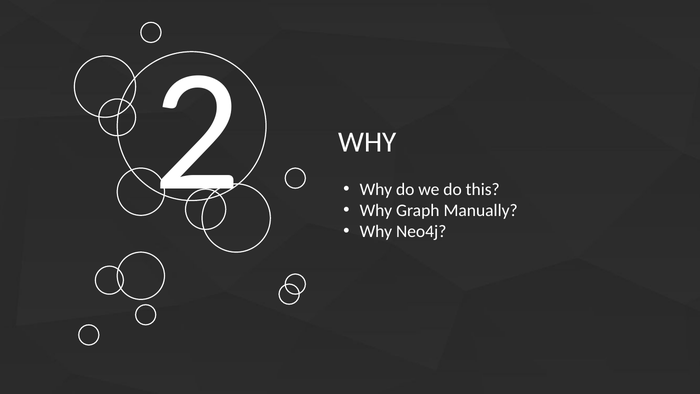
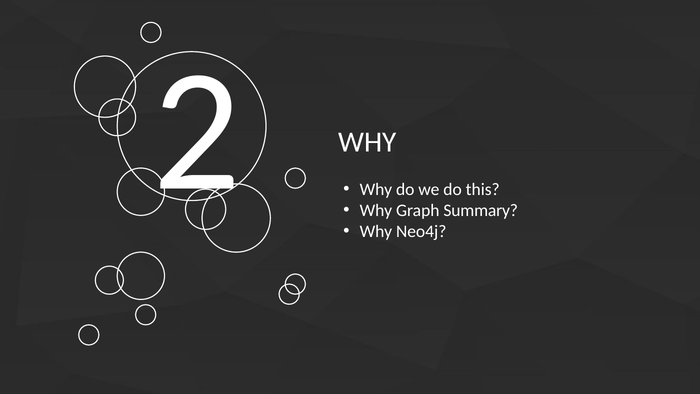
Manually: Manually -> Summary
